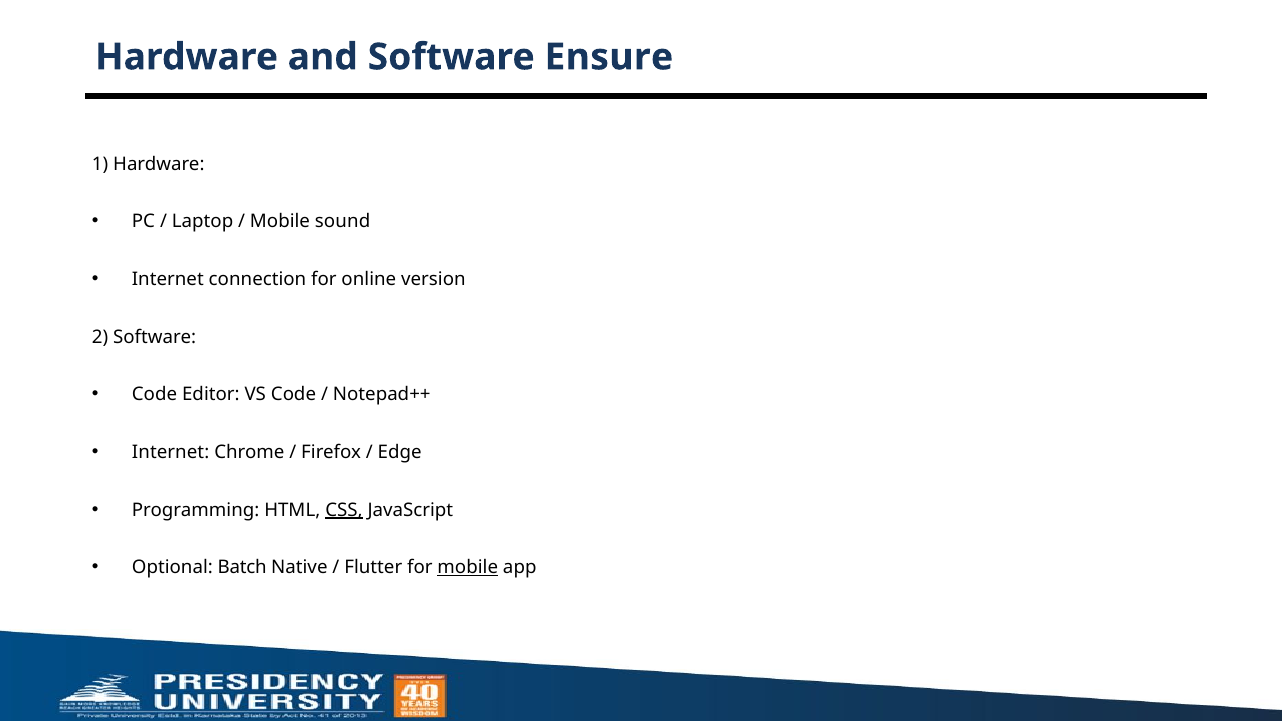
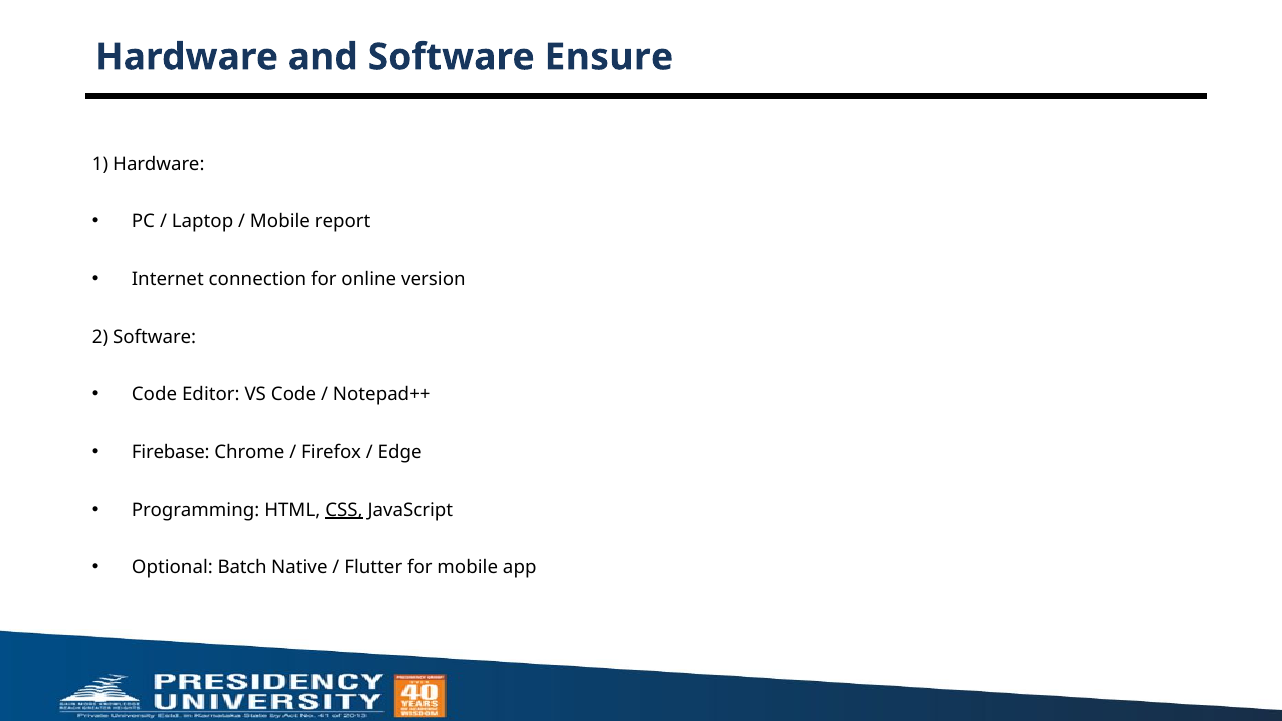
sound: sound -> report
Internet at (171, 452): Internet -> Firebase
mobile at (468, 568) underline: present -> none
